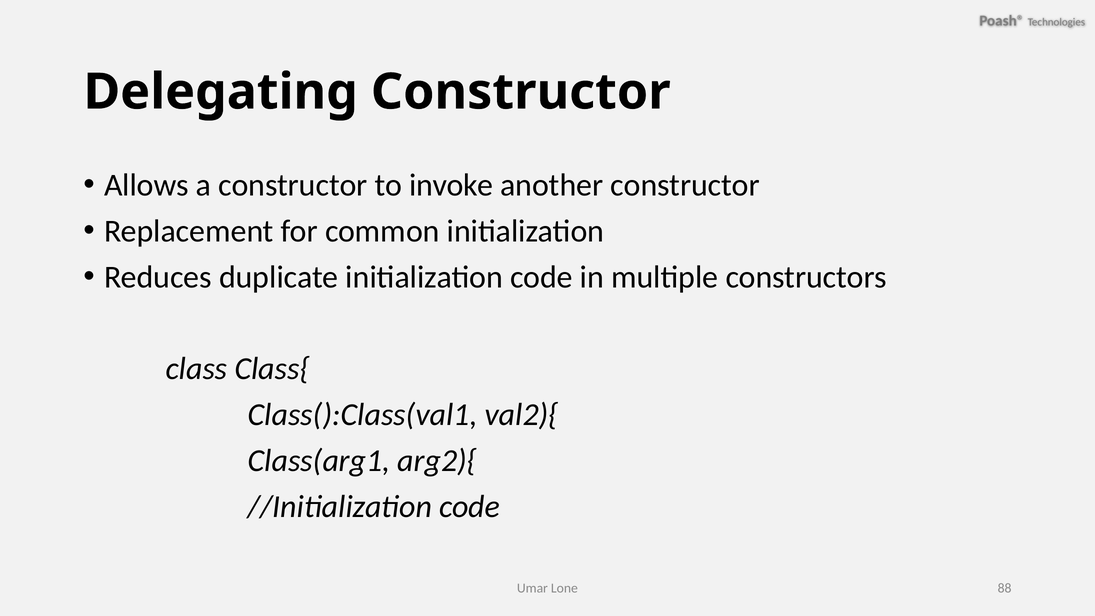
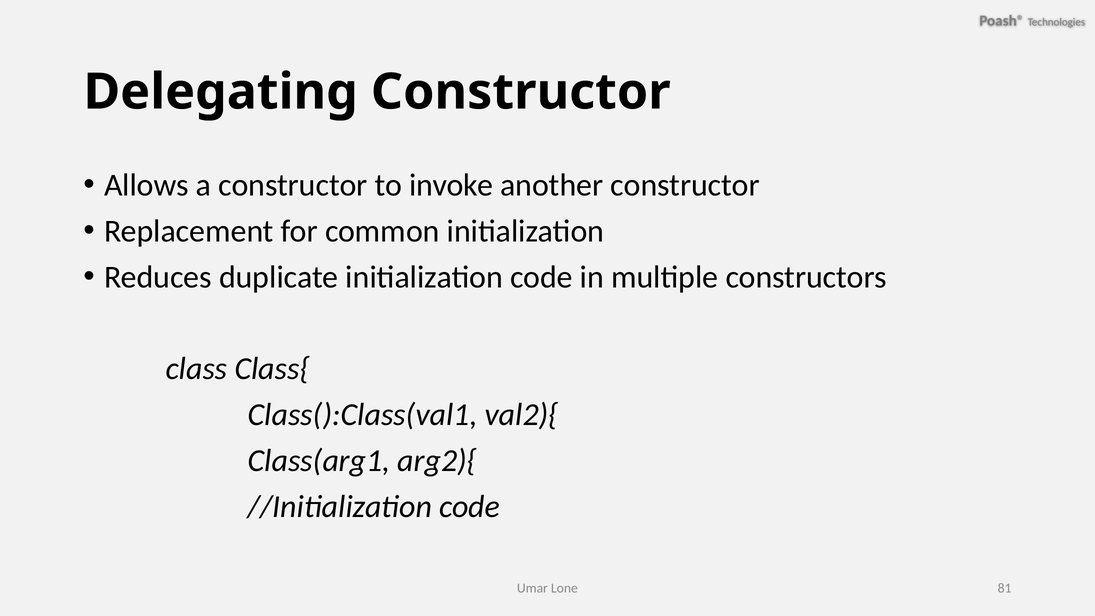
88: 88 -> 81
